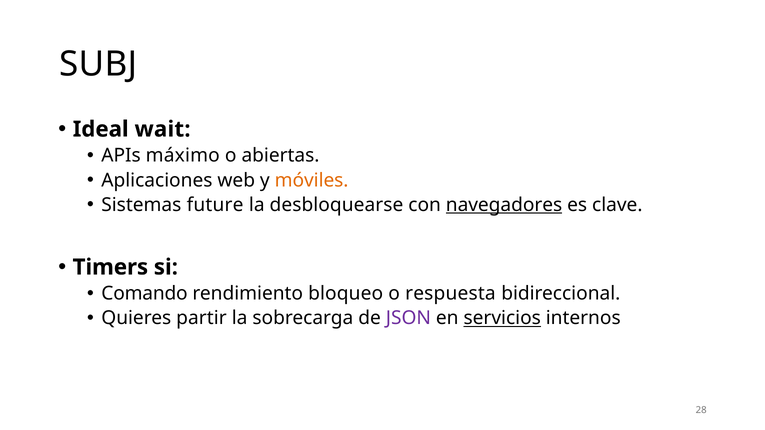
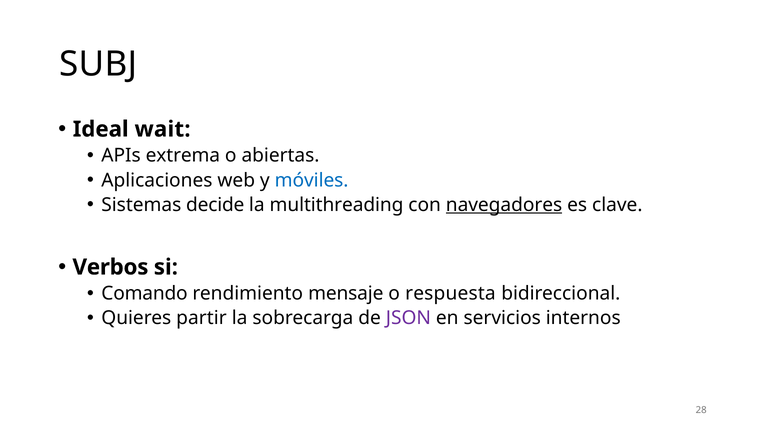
máximo: máximo -> extrema
móviles colour: orange -> blue
future: future -> decide
desbloquearse: desbloquearse -> multithreading
Timers: Timers -> Verbos
bloqueo: bloqueo -> mensaje
servicios underline: present -> none
